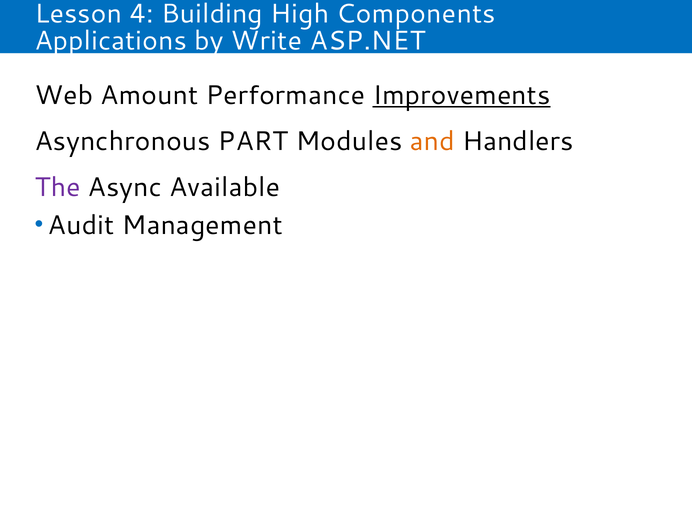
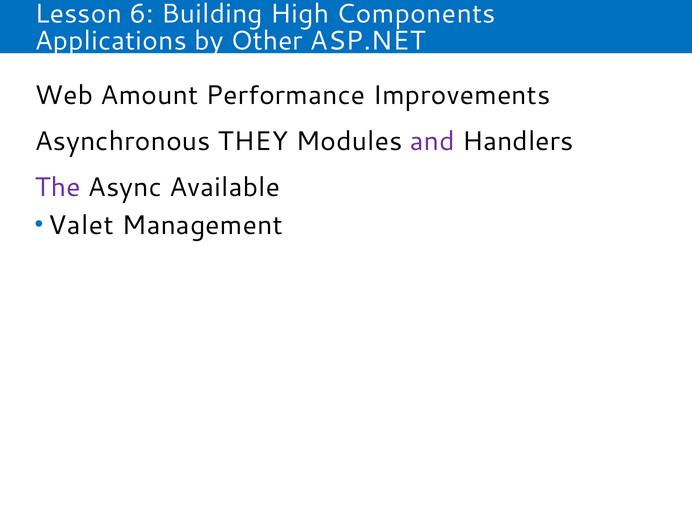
4: 4 -> 6
Write: Write -> Other
Improvements underline: present -> none
PART: PART -> THEY
and colour: orange -> purple
Audit: Audit -> Valet
